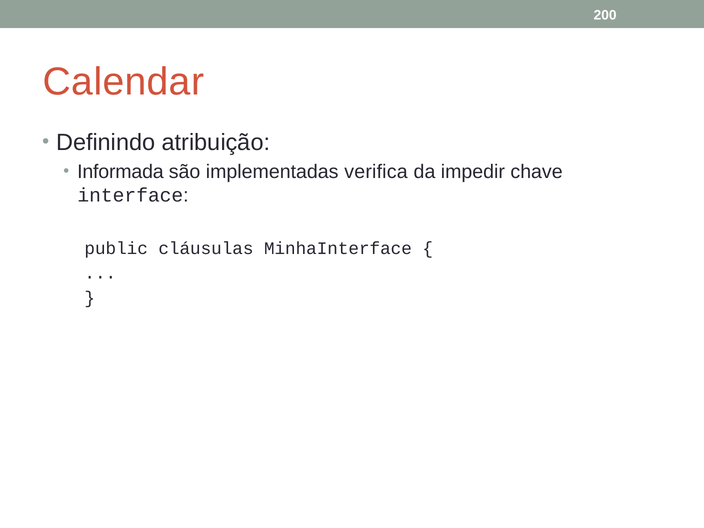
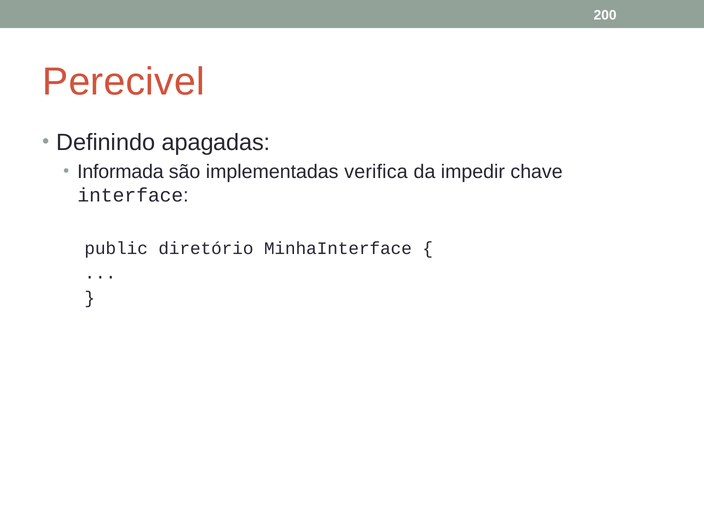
Calendar: Calendar -> Perecivel
atribuição: atribuição -> apagadas
cláusulas: cláusulas -> diretório
